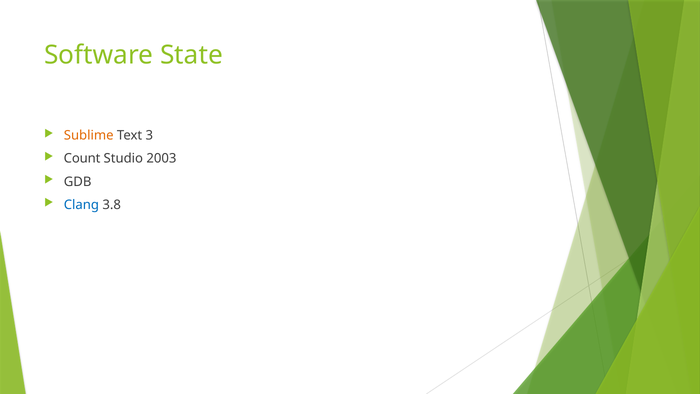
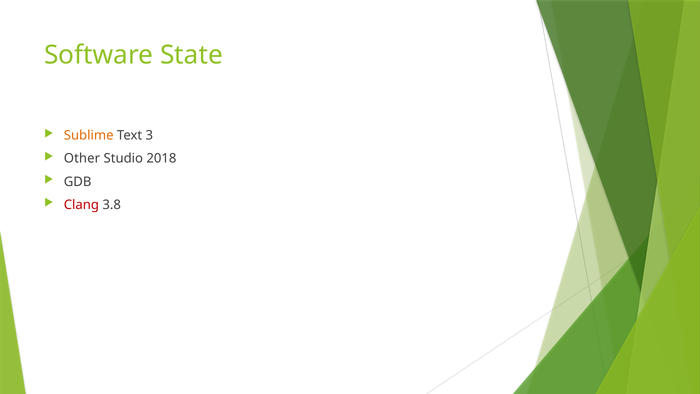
Count: Count -> Other
2003: 2003 -> 2018
Clang colour: blue -> red
